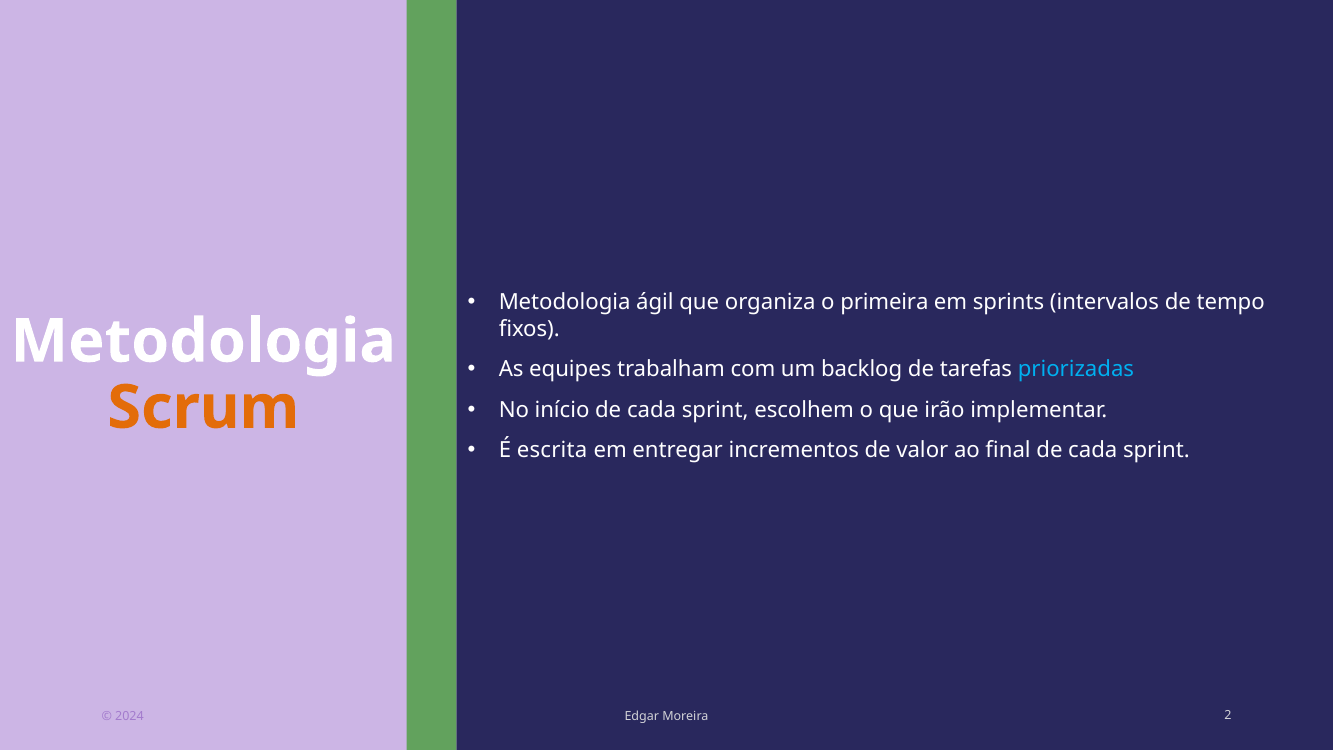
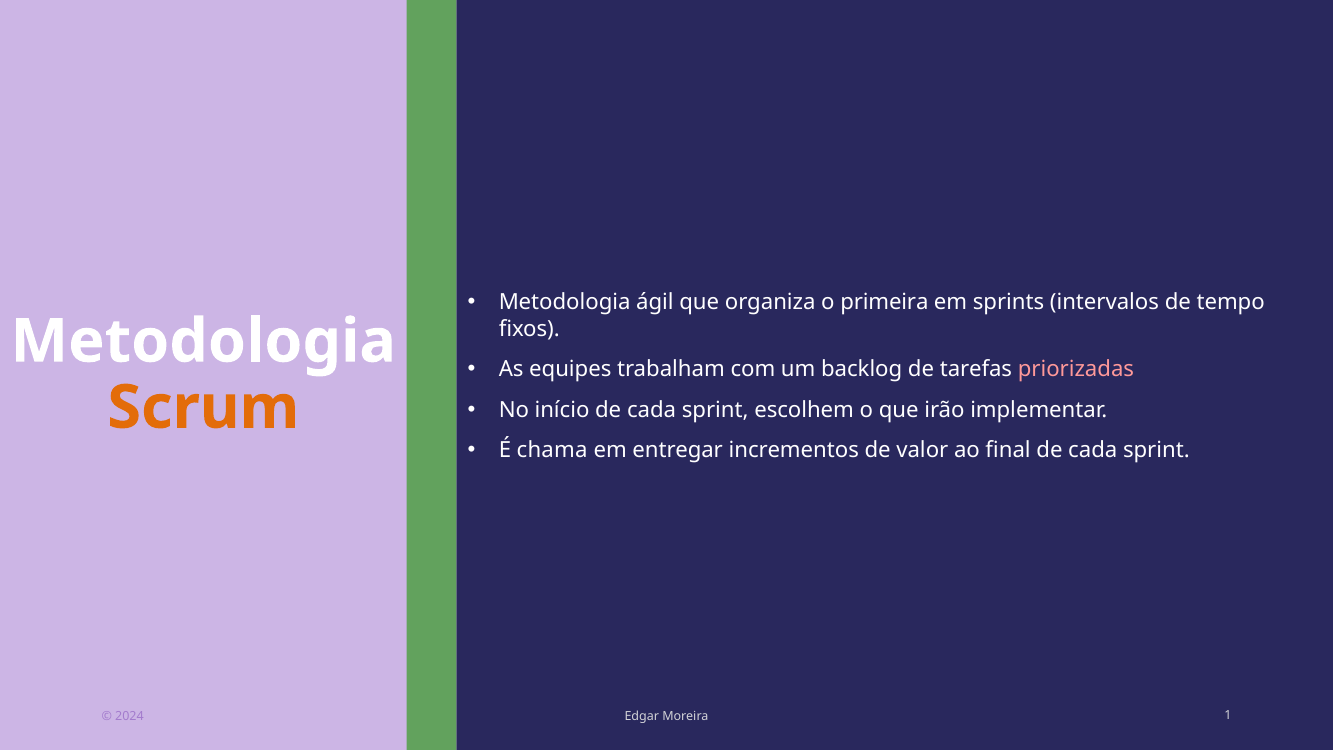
priorizadas colour: light blue -> pink
escrita: escrita -> chama
2: 2 -> 1
